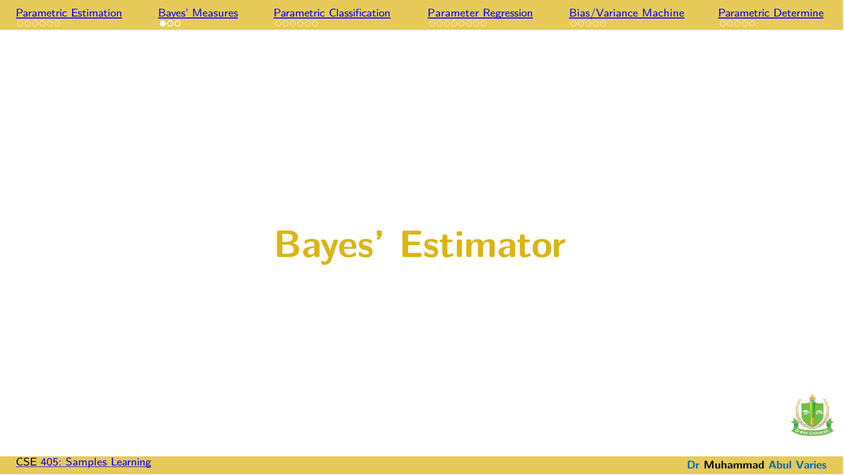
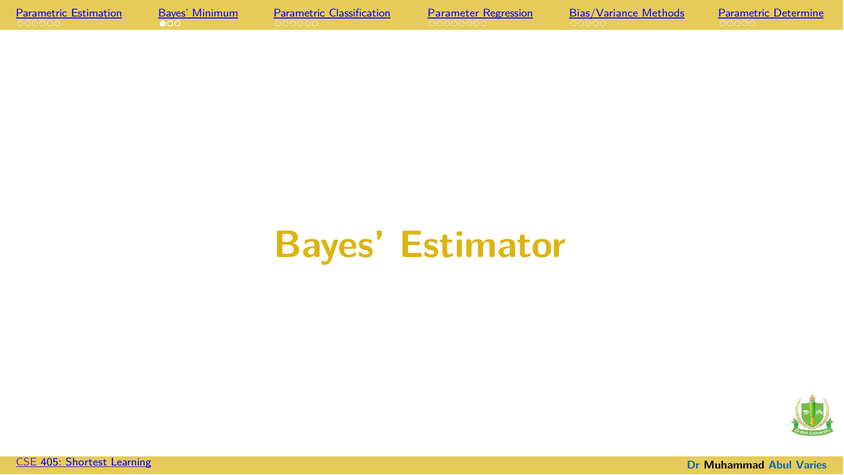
Measures: Measures -> Minimum
Machine: Machine -> Methods
CSE colour: black -> purple
Samples: Samples -> Shortest
